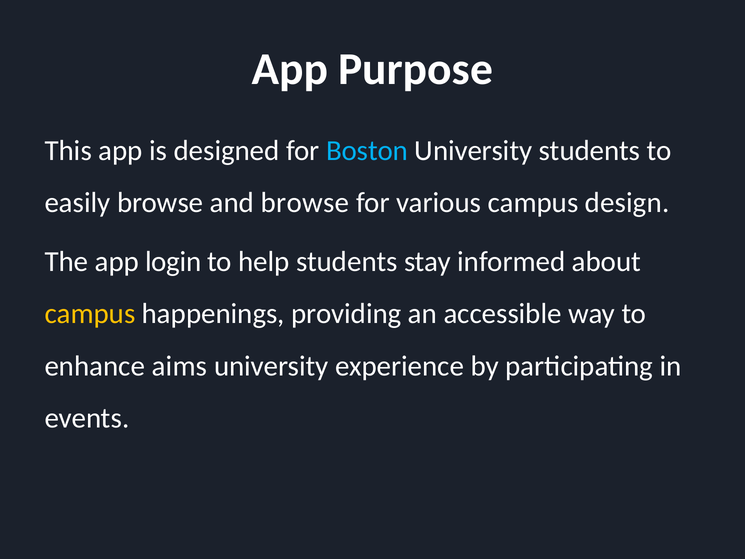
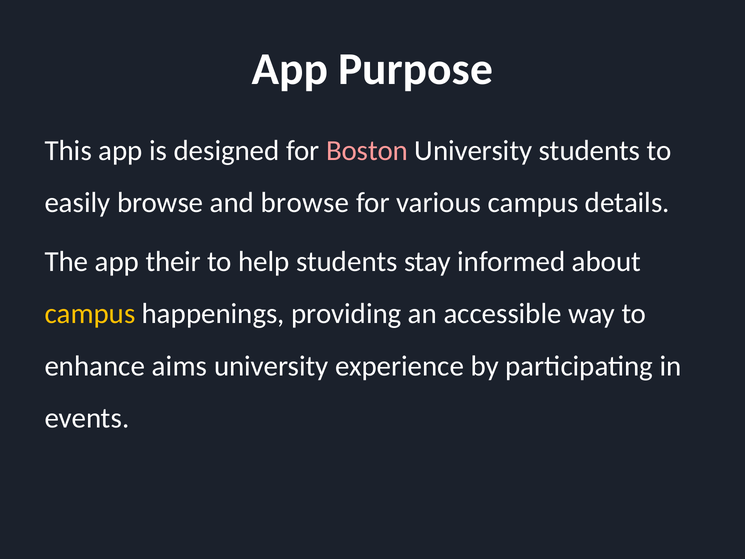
Boston colour: light blue -> pink
design: design -> details
login: login -> their
